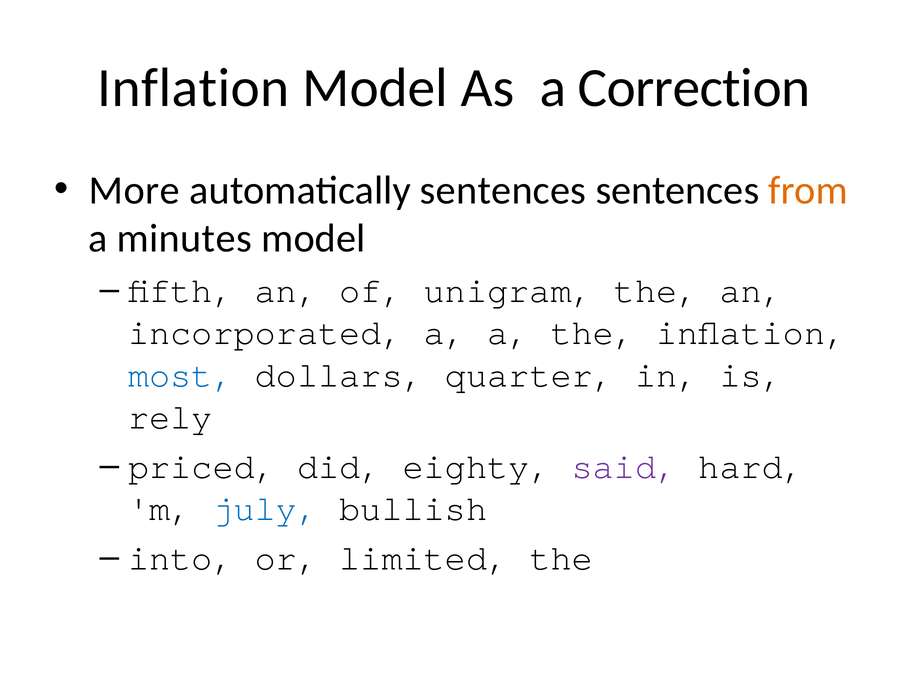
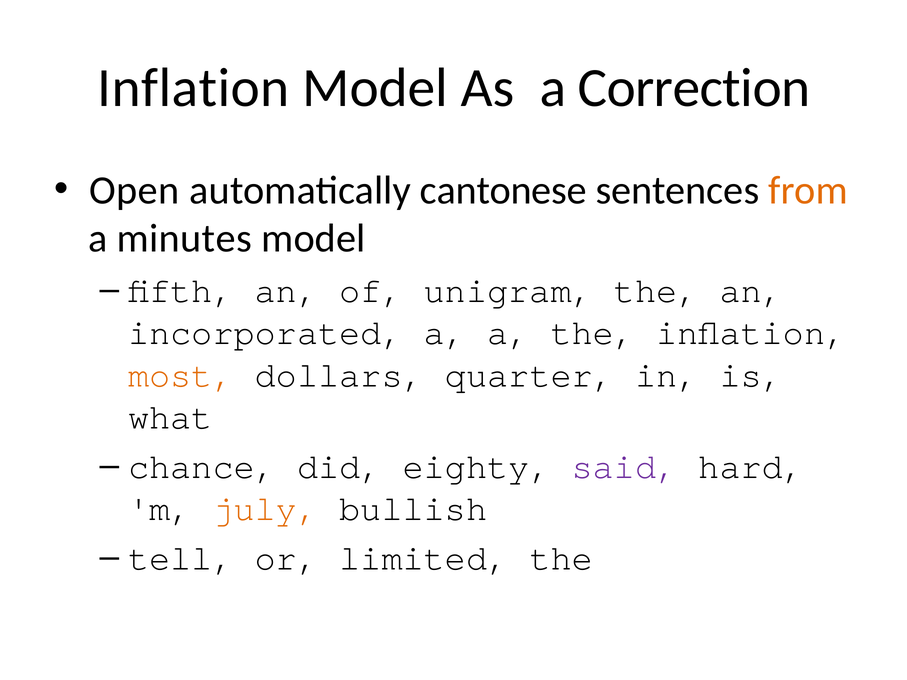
More: More -> Open
automatically sentences: sentences -> cantonese
most colour: blue -> orange
rely: rely -> what
priced: priced -> chance
july colour: blue -> orange
into: into -> tell
